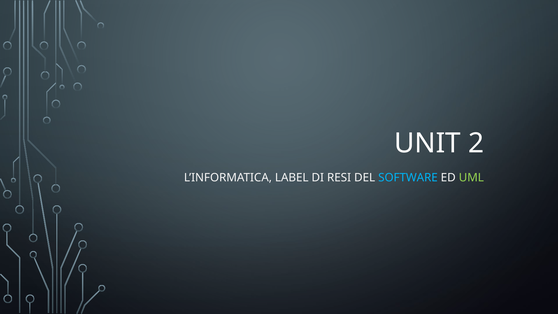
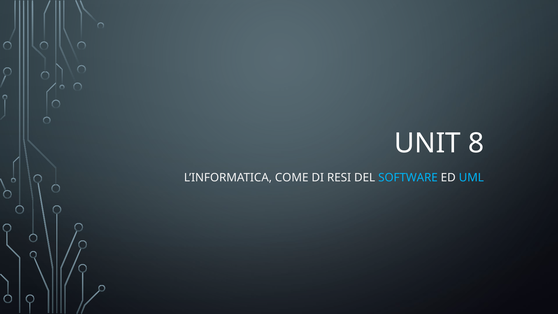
2: 2 -> 8
LABEL: LABEL -> COME
UML colour: light green -> light blue
